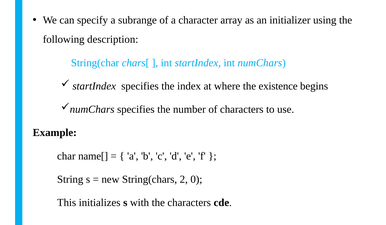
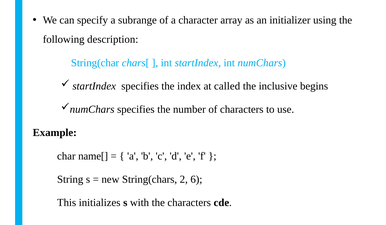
where: where -> called
existence: existence -> inclusive
0: 0 -> 6
